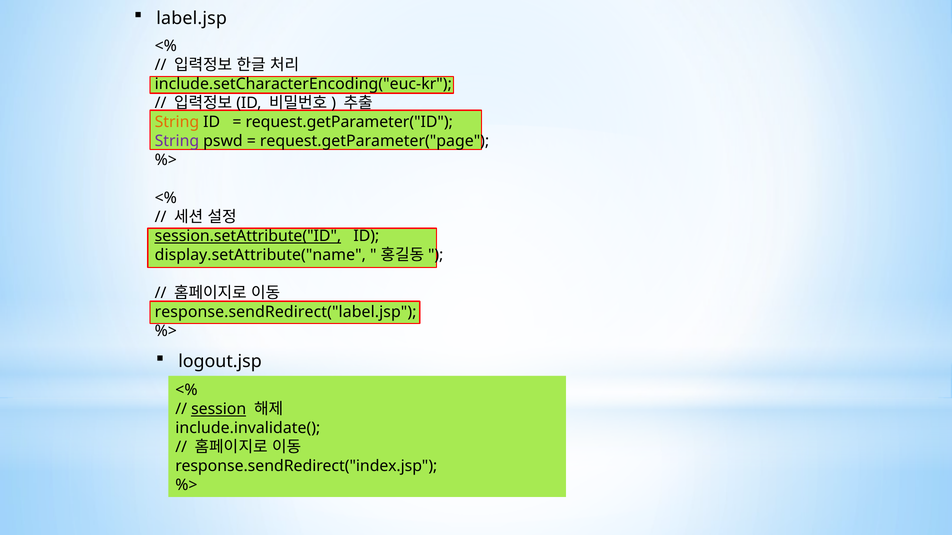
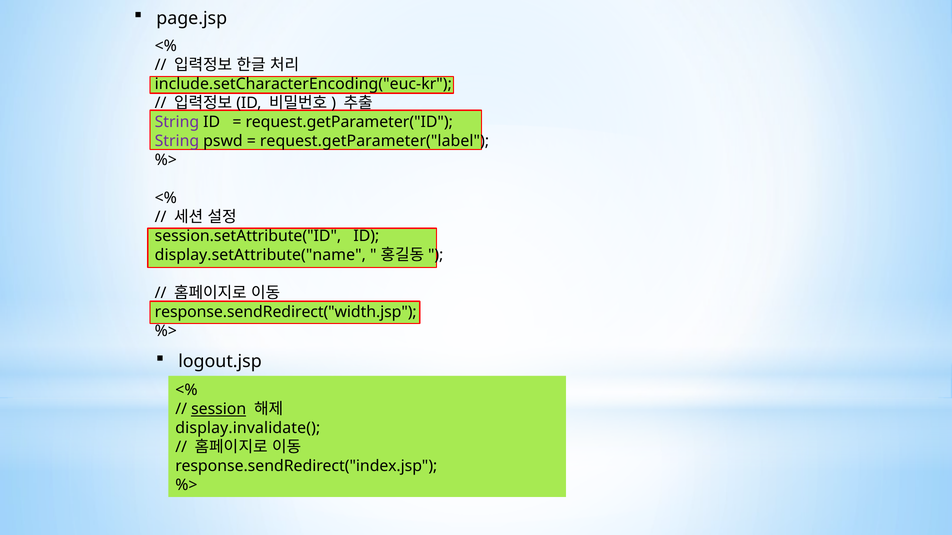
label.jsp: label.jsp -> page.jsp
String at (177, 122) colour: orange -> purple
request.getParameter("page: request.getParameter("page -> request.getParameter("label
session.setAttribute("ID underline: present -> none
response.sendRedirect("label.jsp: response.sendRedirect("label.jsp -> response.sendRedirect("width.jsp
include.invalidate(: include.invalidate( -> display.invalidate(
